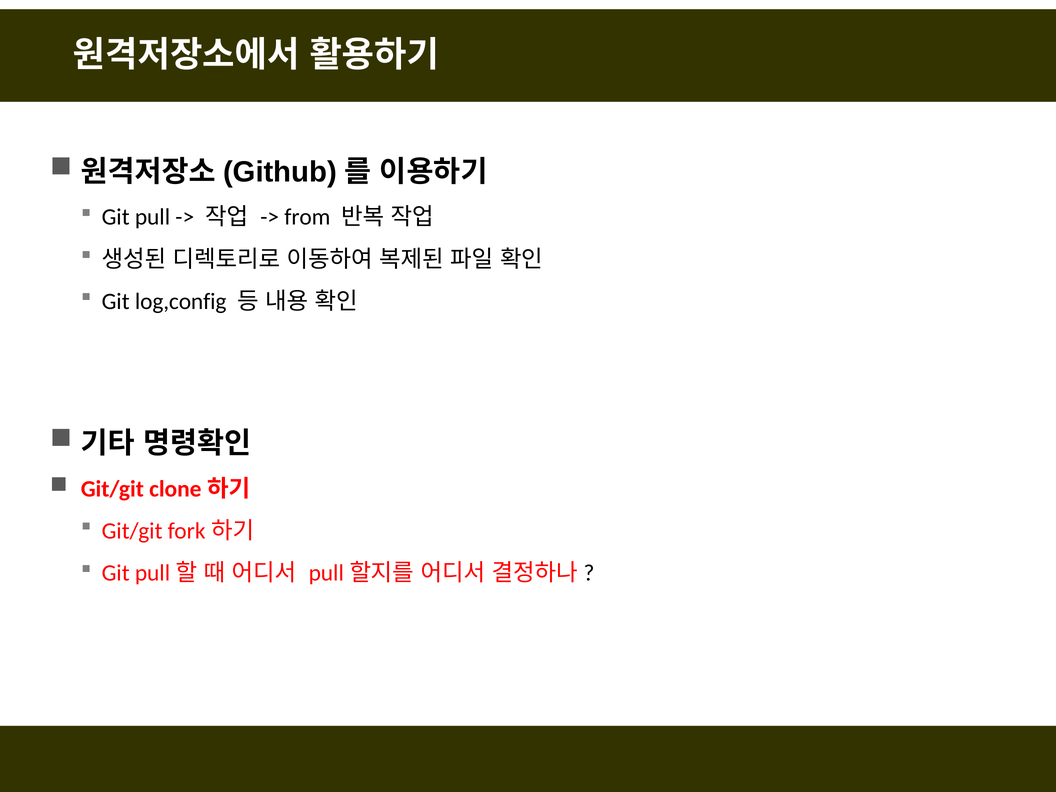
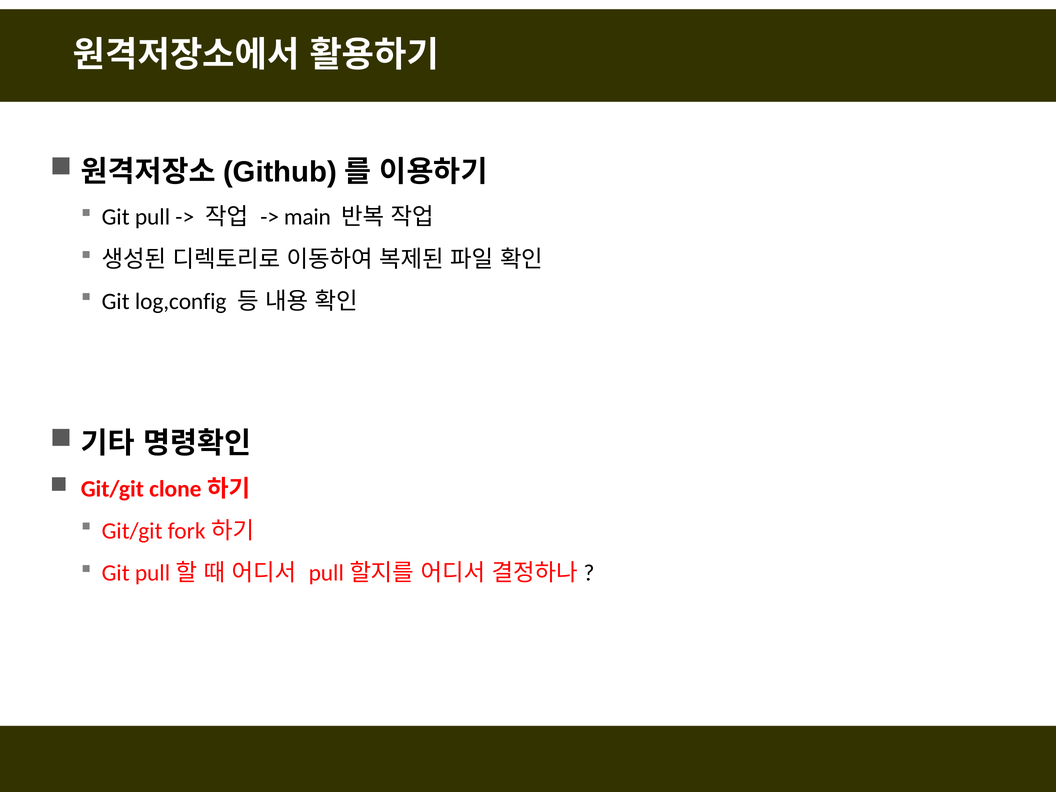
from: from -> main
